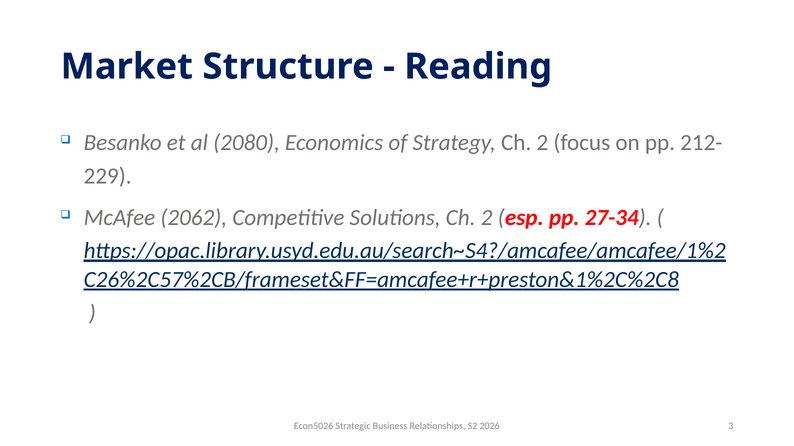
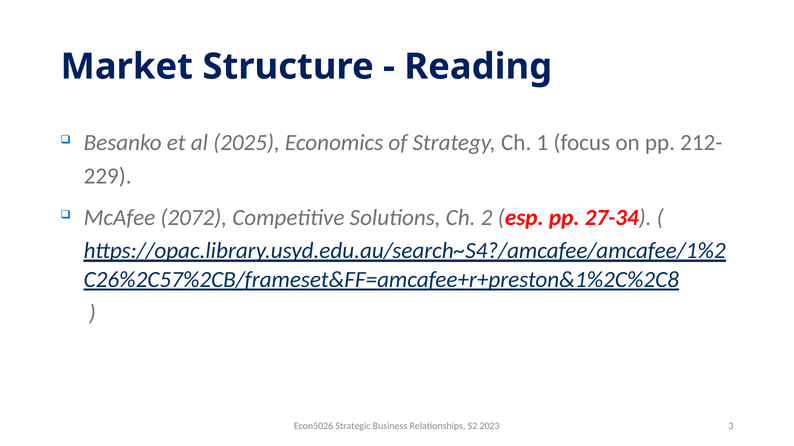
2080: 2080 -> 2025
Strategy Ch 2: 2 -> 1
2062: 2062 -> 2072
2026: 2026 -> 2023
